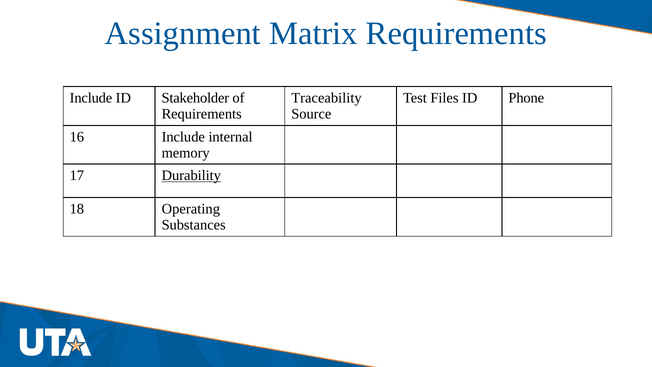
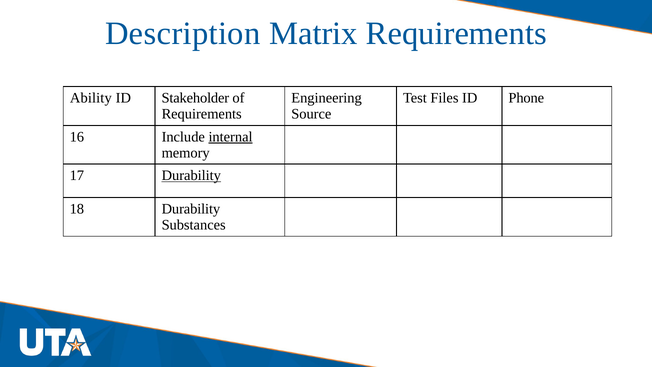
Assignment: Assignment -> Description
Include at (91, 98): Include -> Ability
Traceability: Traceability -> Engineering
internal underline: none -> present
18 Operating: Operating -> Durability
